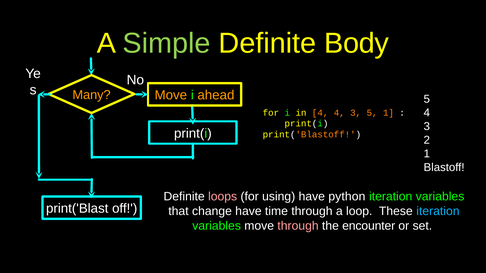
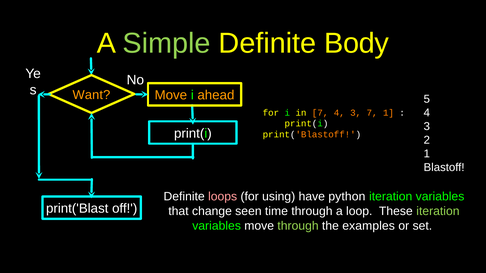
Many: Many -> Want
in 4: 4 -> 7
3 5: 5 -> 7
change have: have -> seen
iteration at (438, 211) colour: light blue -> light green
through at (298, 226) colour: pink -> light green
encounter: encounter -> examples
